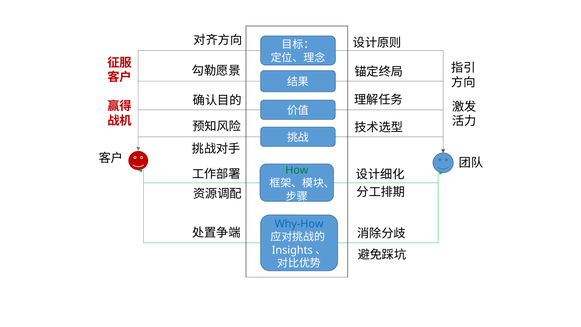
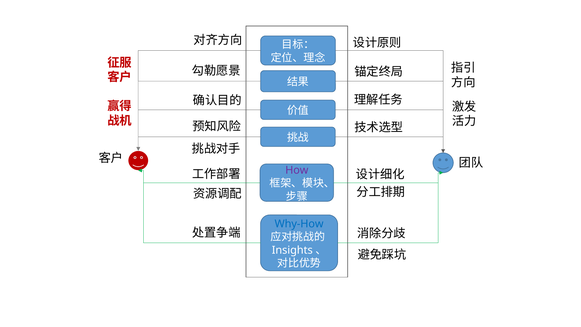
How colour: green -> purple
